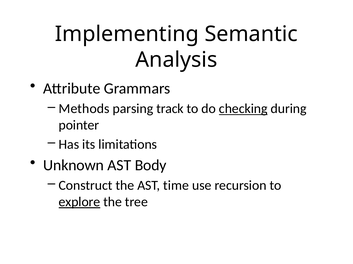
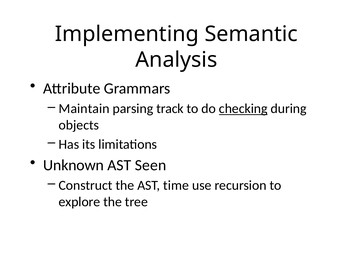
Methods: Methods -> Maintain
pointer: pointer -> objects
Body: Body -> Seen
explore underline: present -> none
